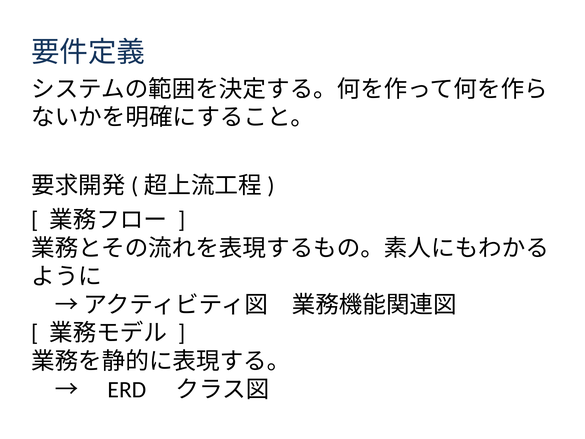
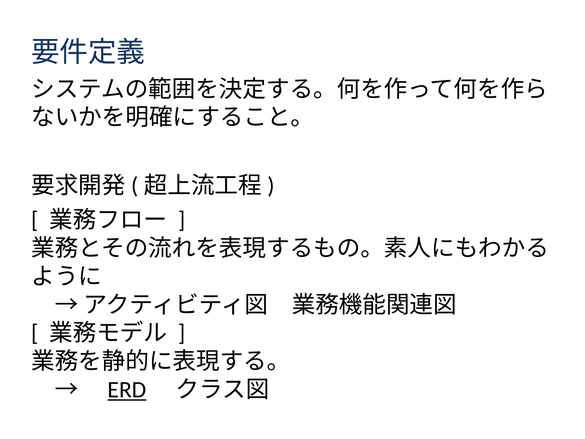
ERD underline: none -> present
